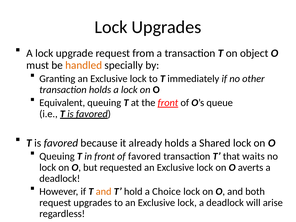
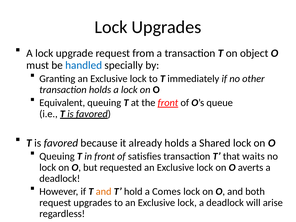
handled colour: orange -> blue
of favored: favored -> satisfies
Choice: Choice -> Comes
